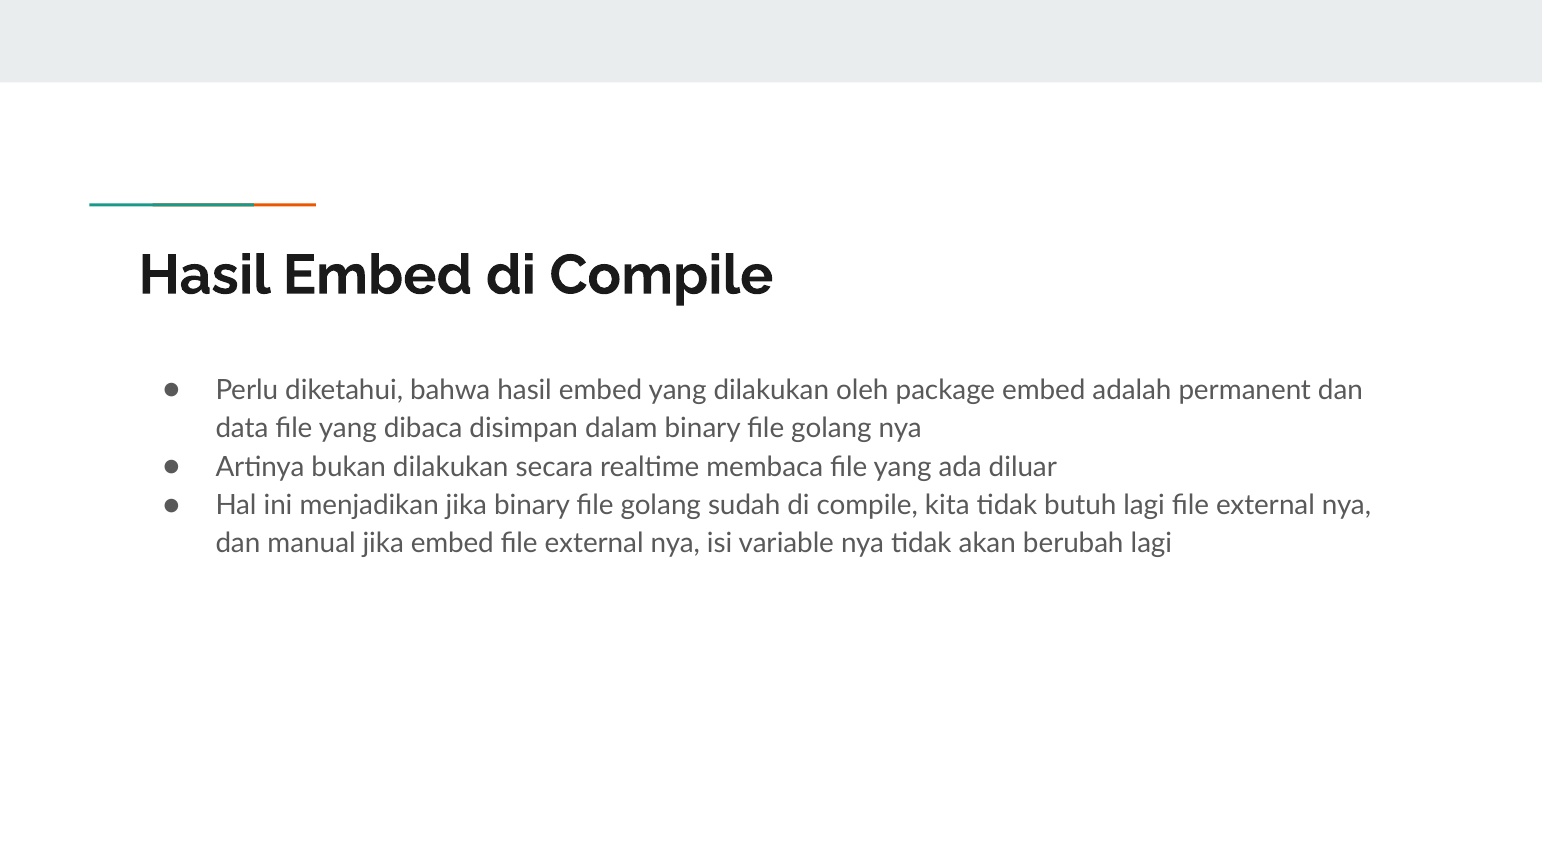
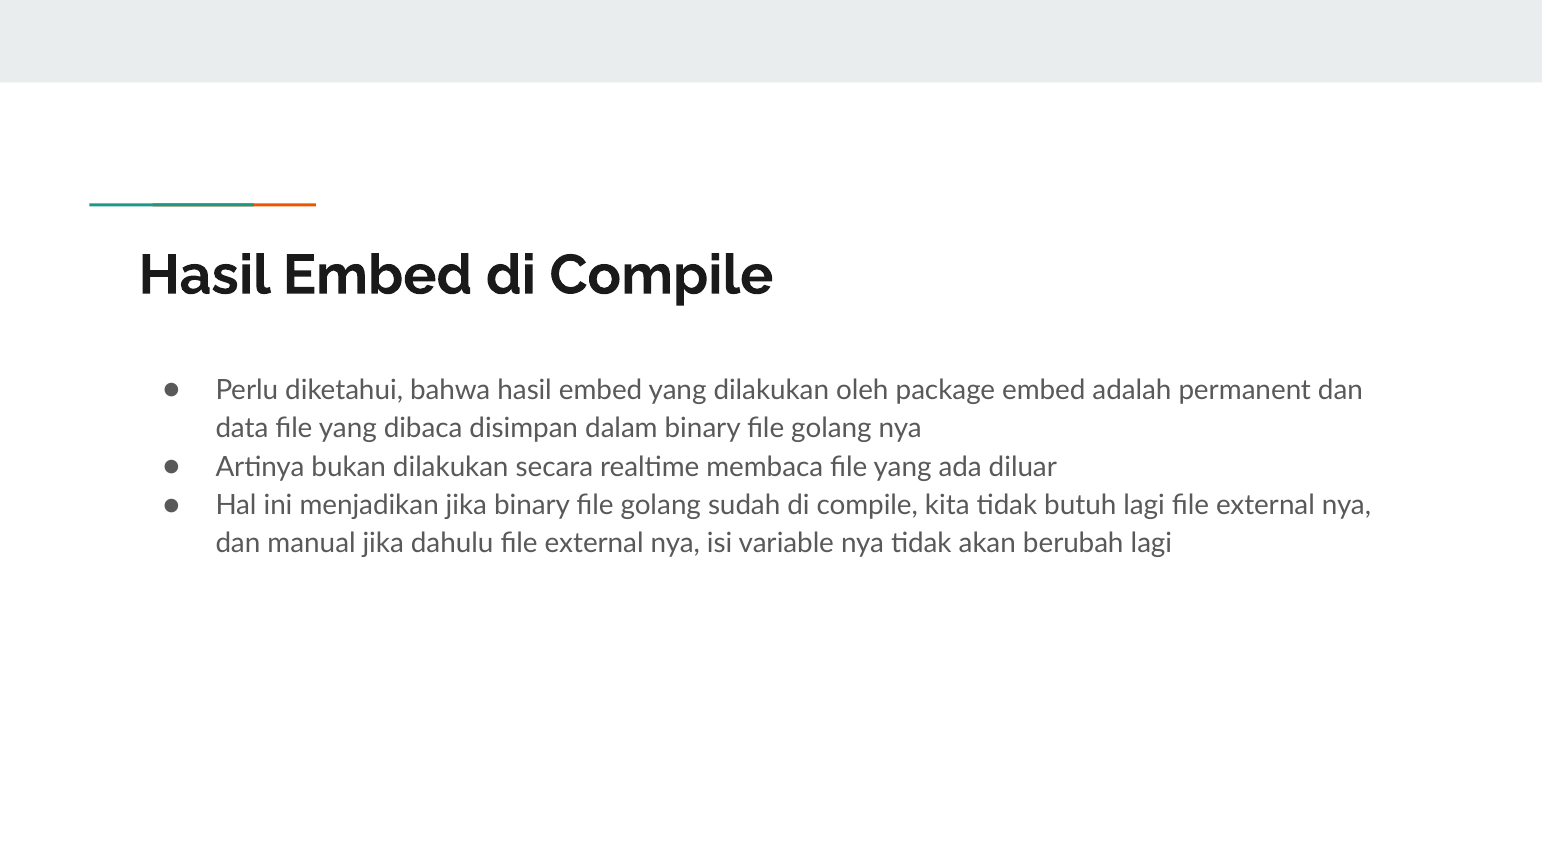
jika embed: embed -> dahulu
